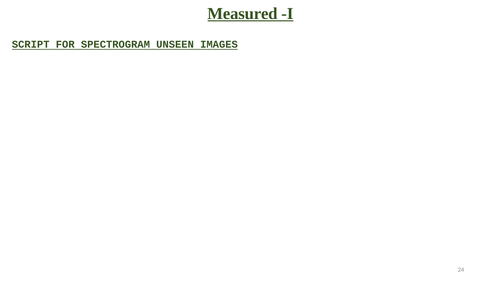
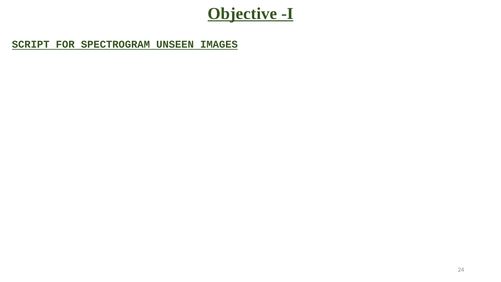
Measured: Measured -> Objective
